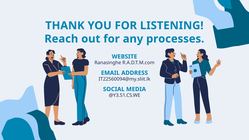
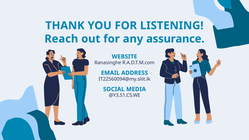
processes: processes -> assurance
